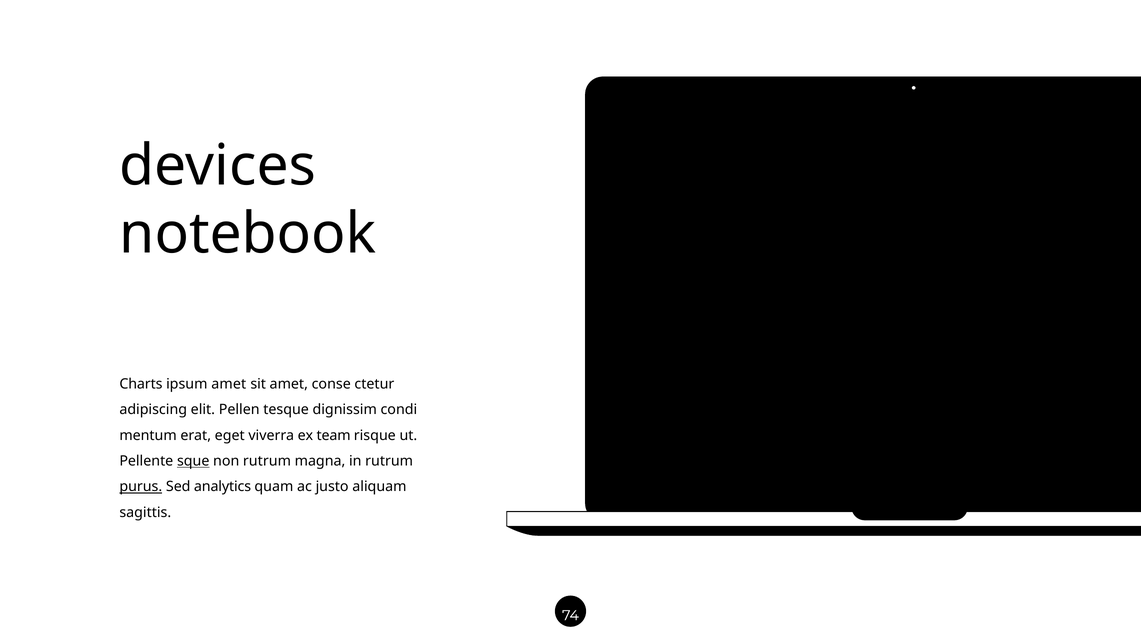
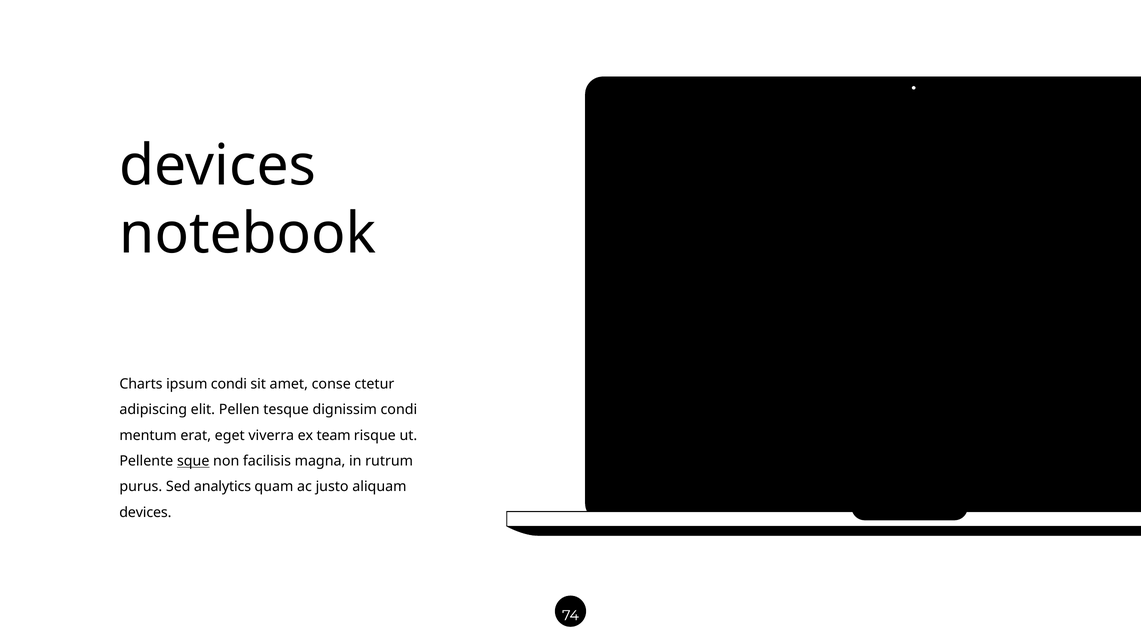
ipsum amet: amet -> condi
non rutrum: rutrum -> facilisis
purus underline: present -> none
sagittis at (145, 512): sagittis -> devices
